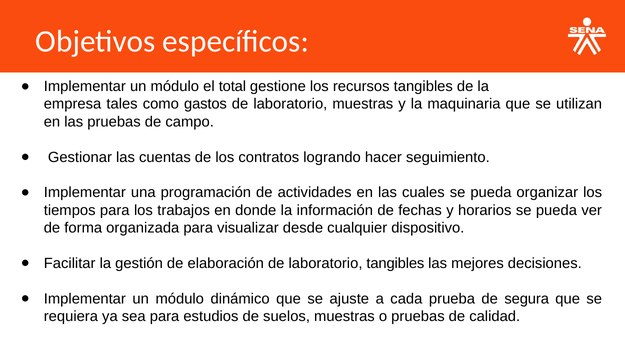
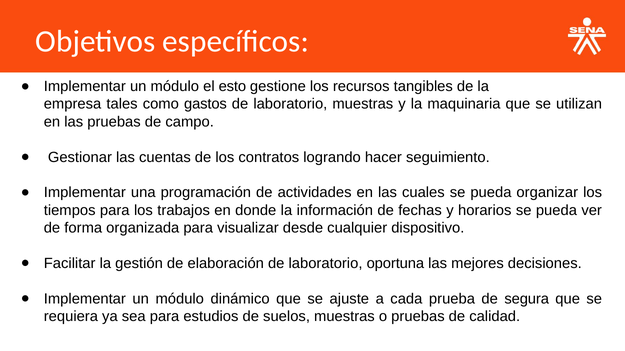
total: total -> esto
laboratorio tangibles: tangibles -> oportuna
